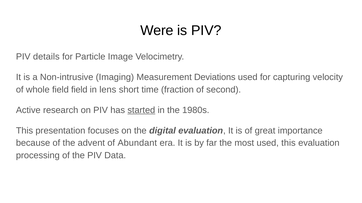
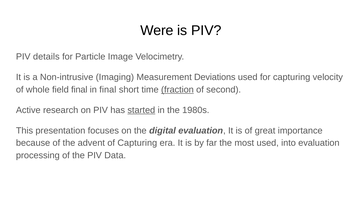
field field: field -> final
in lens: lens -> final
fraction underline: none -> present
of Abundant: Abundant -> Capturing
used this: this -> into
